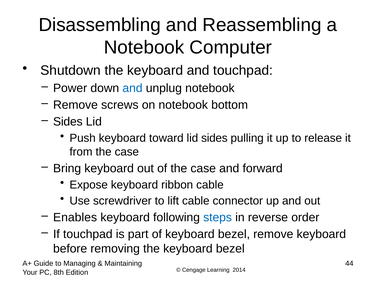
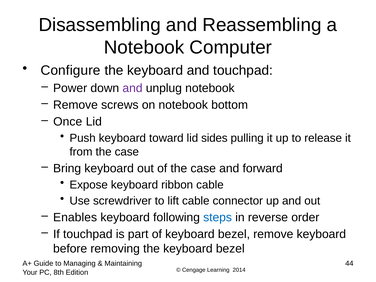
Shutdown: Shutdown -> Configure
and at (133, 88) colour: blue -> purple
Sides at (68, 122): Sides -> Once
